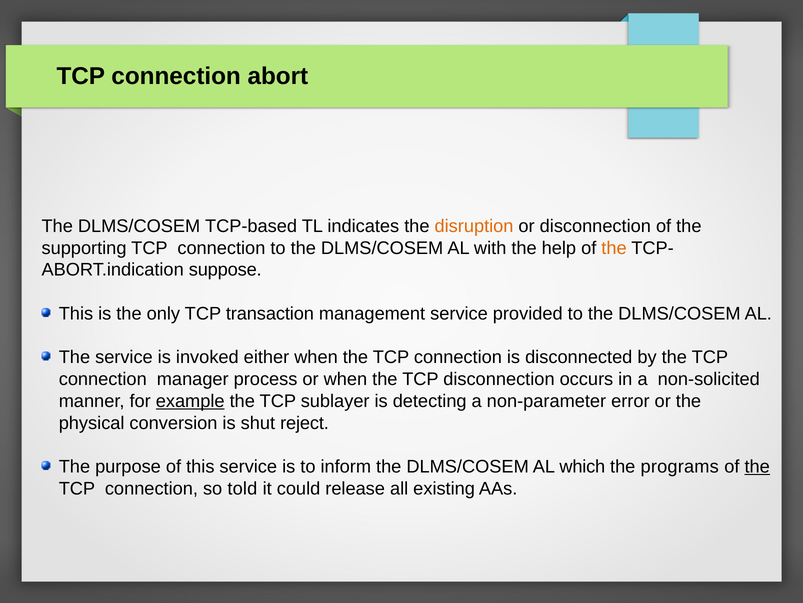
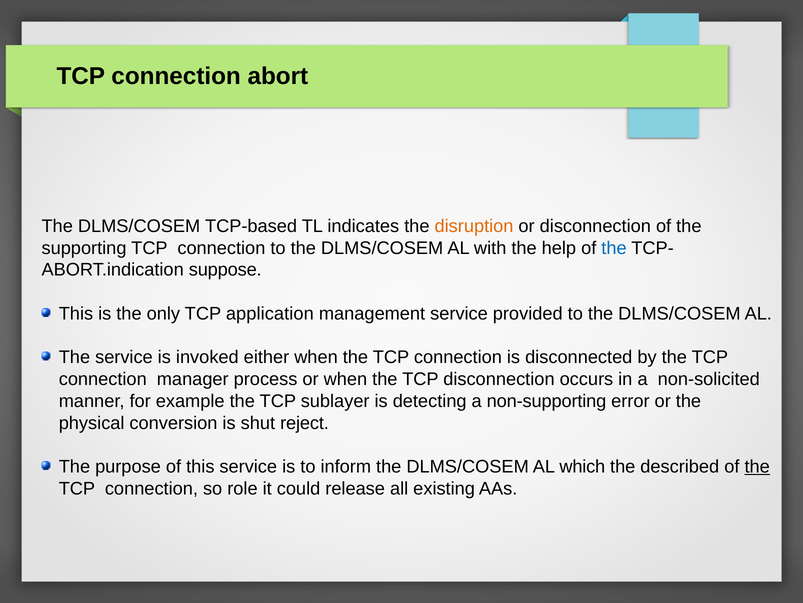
the at (614, 248) colour: orange -> blue
transaction: transaction -> application
example underline: present -> none
non-parameter: non-parameter -> non-supporting
programs: programs -> described
told: told -> role
